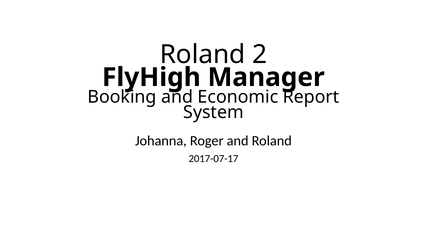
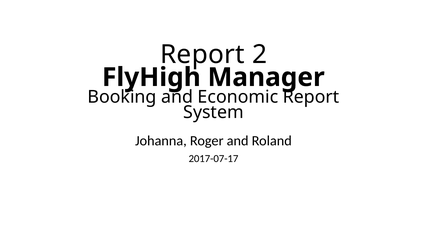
Roland at (203, 55): Roland -> Report
